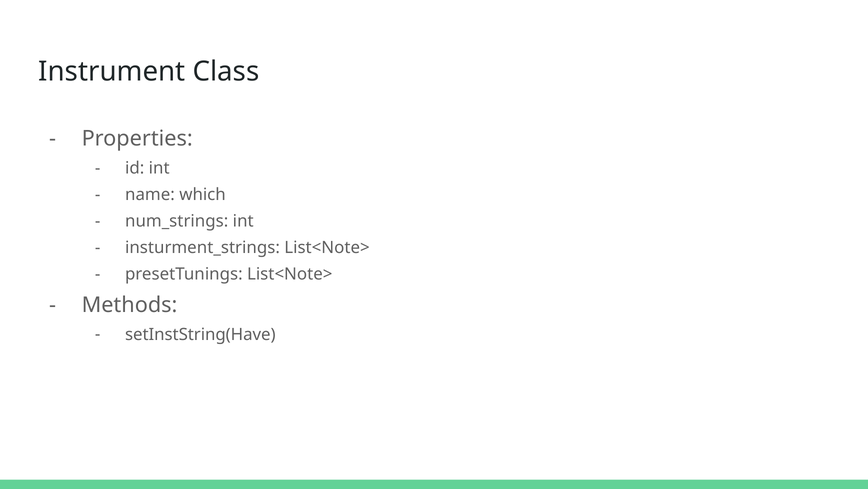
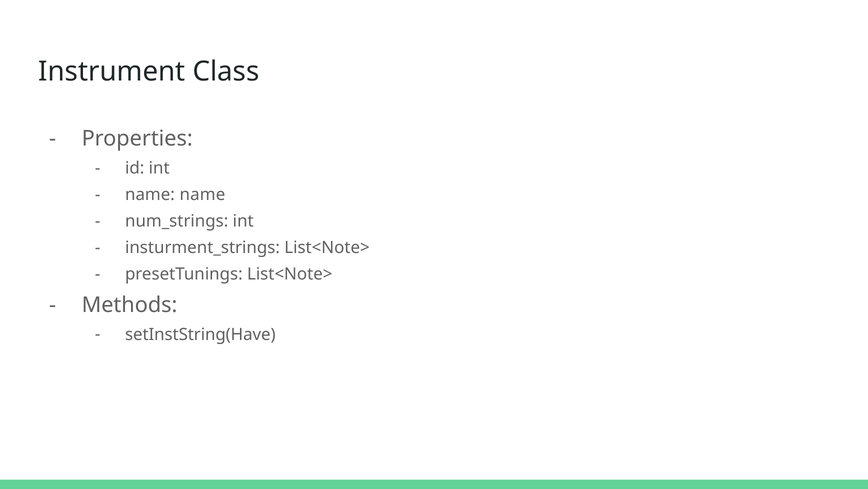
name which: which -> name
